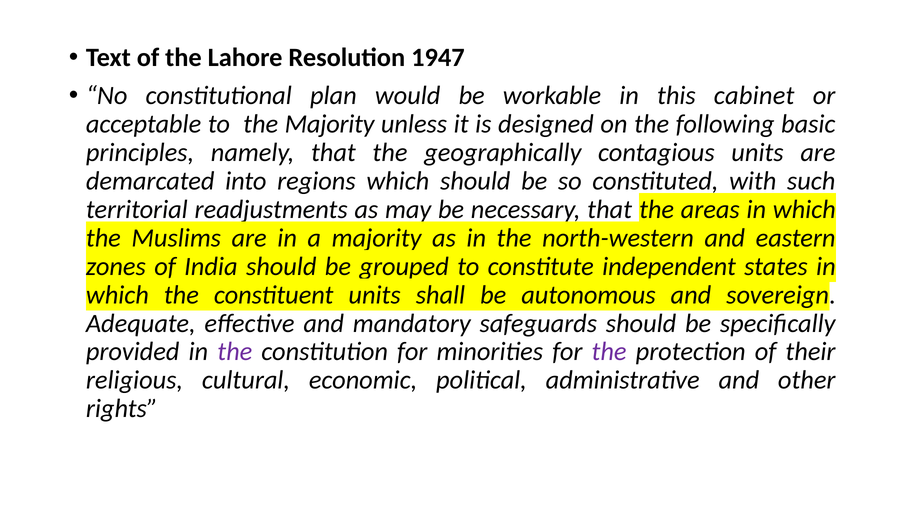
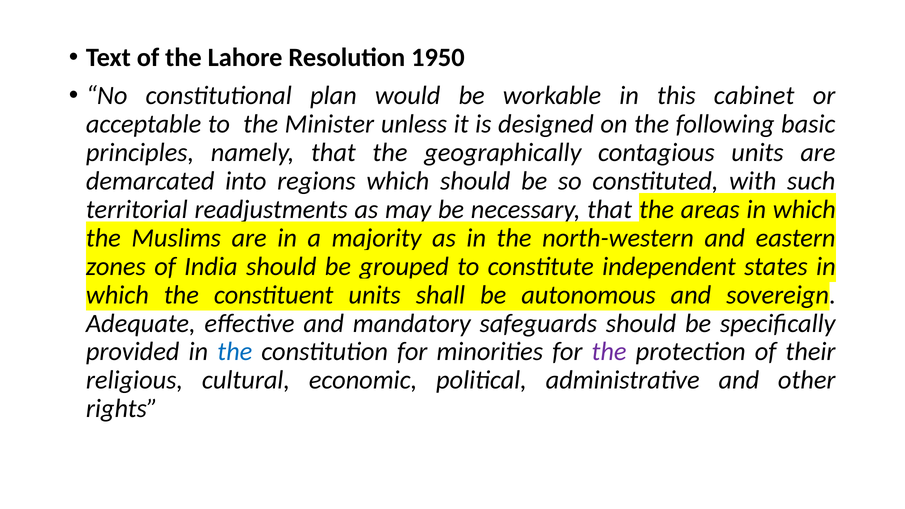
1947: 1947 -> 1950
the Majority: Majority -> Minister
the at (235, 352) colour: purple -> blue
